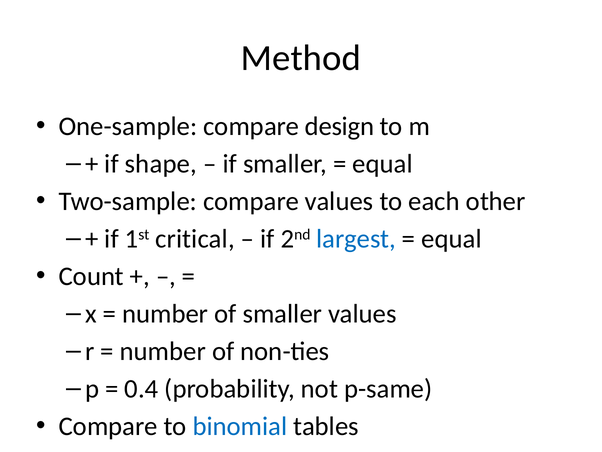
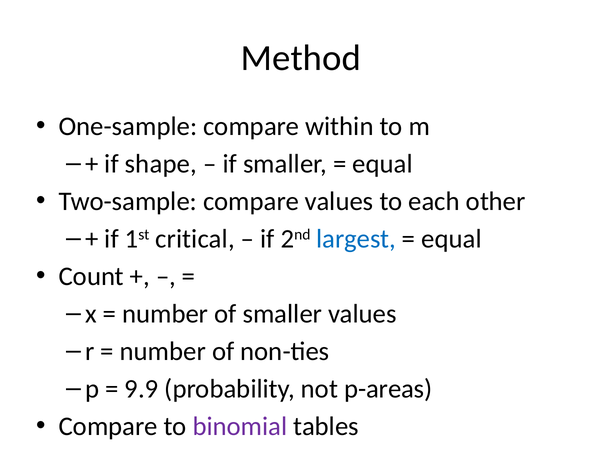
design: design -> within
0.4: 0.4 -> 9.9
p-same: p-same -> p-areas
binomial colour: blue -> purple
